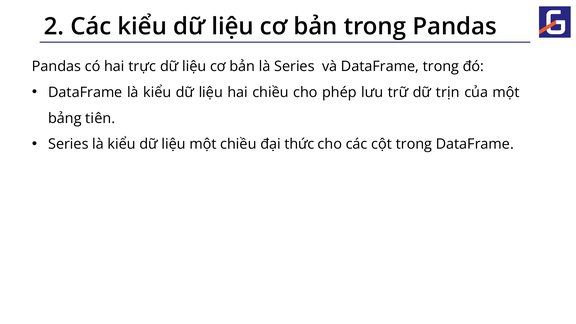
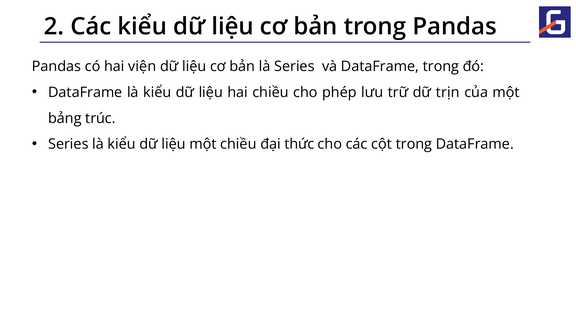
trực: trực -> viện
tiên: tiên -> trúc
